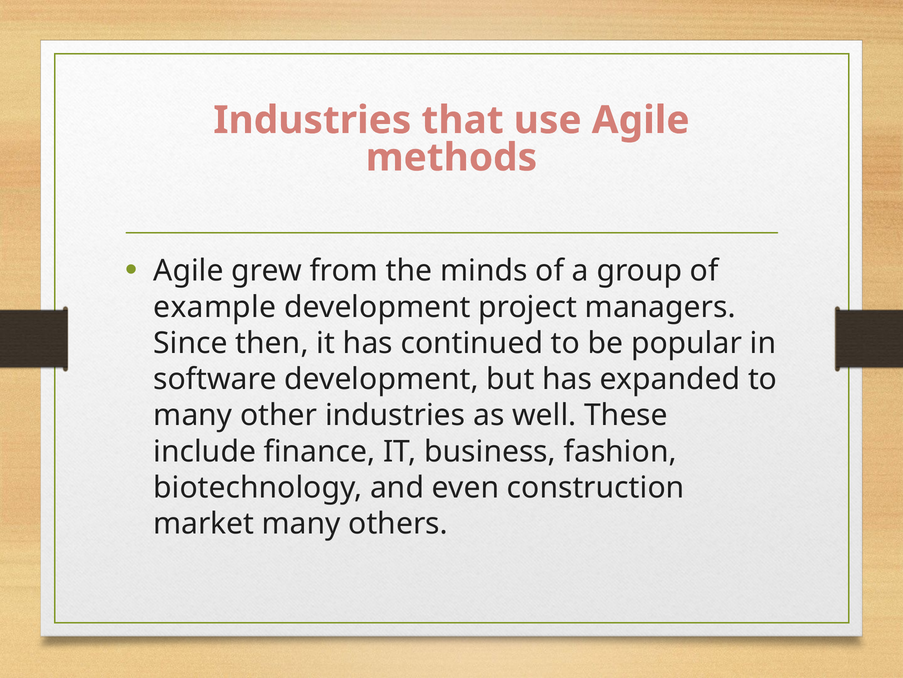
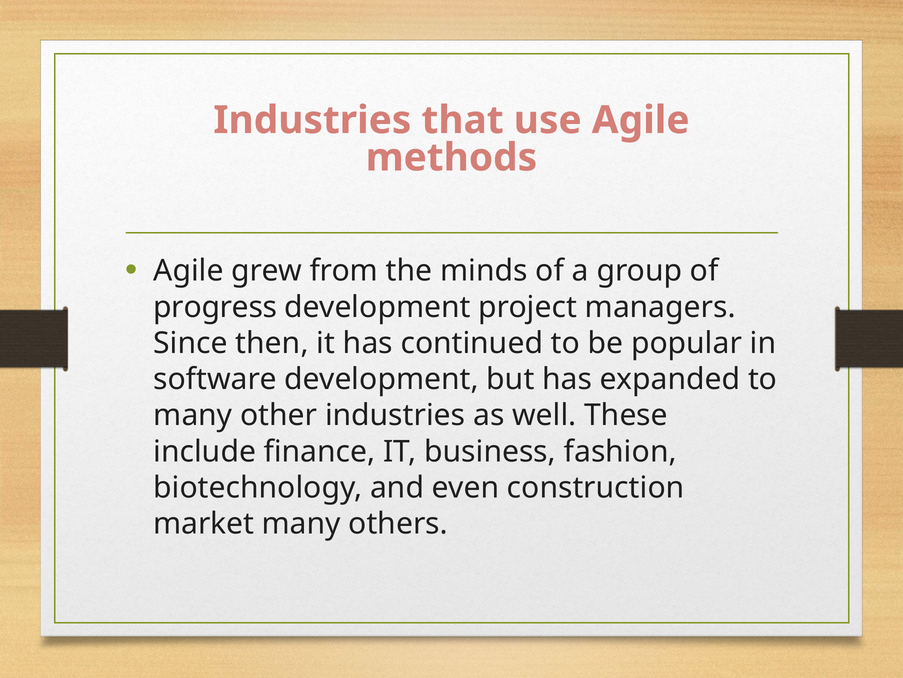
example: example -> progress
